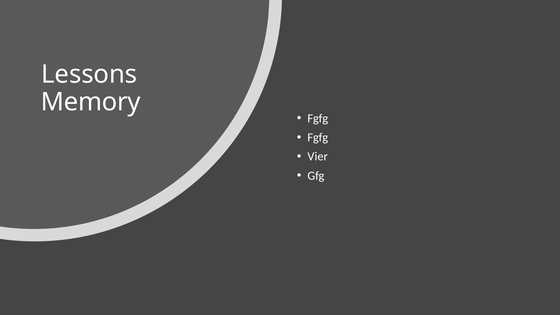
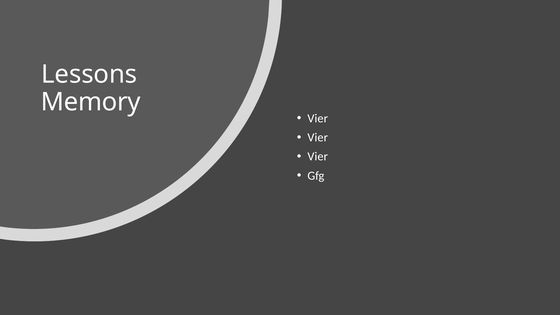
Fgfg at (318, 118): Fgfg -> Vier
Fgfg at (318, 137): Fgfg -> Vier
